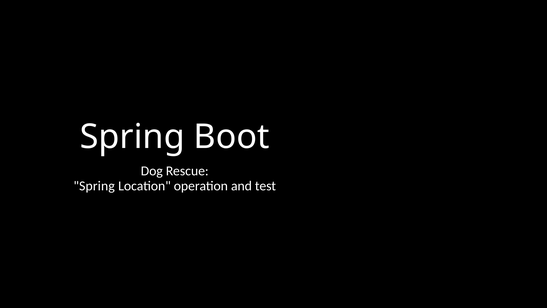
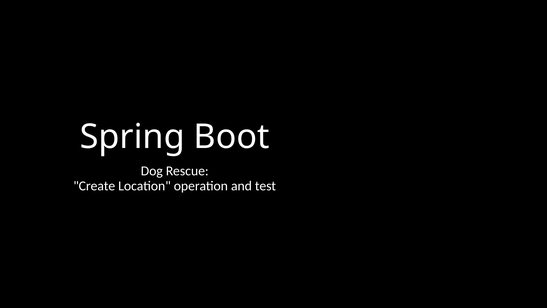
Spring at (94, 186): Spring -> Create
